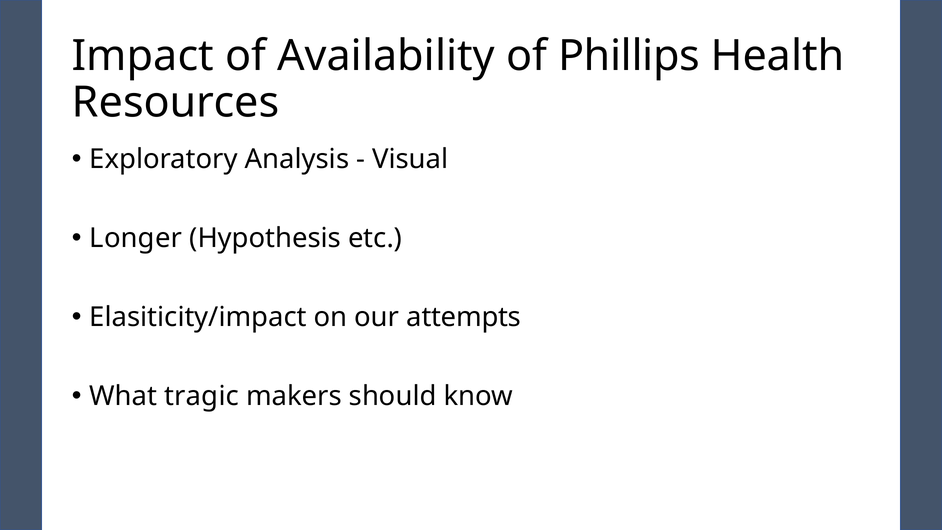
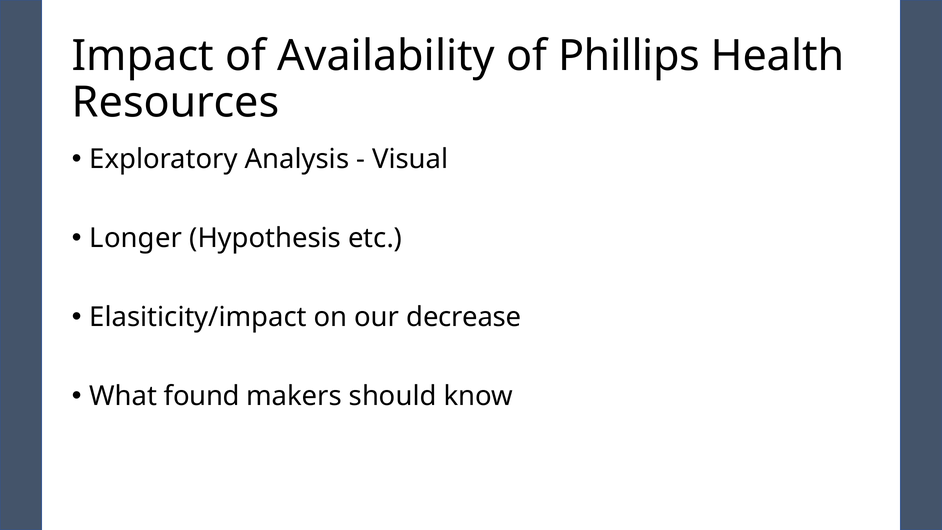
attempts: attempts -> decrease
tragic: tragic -> found
